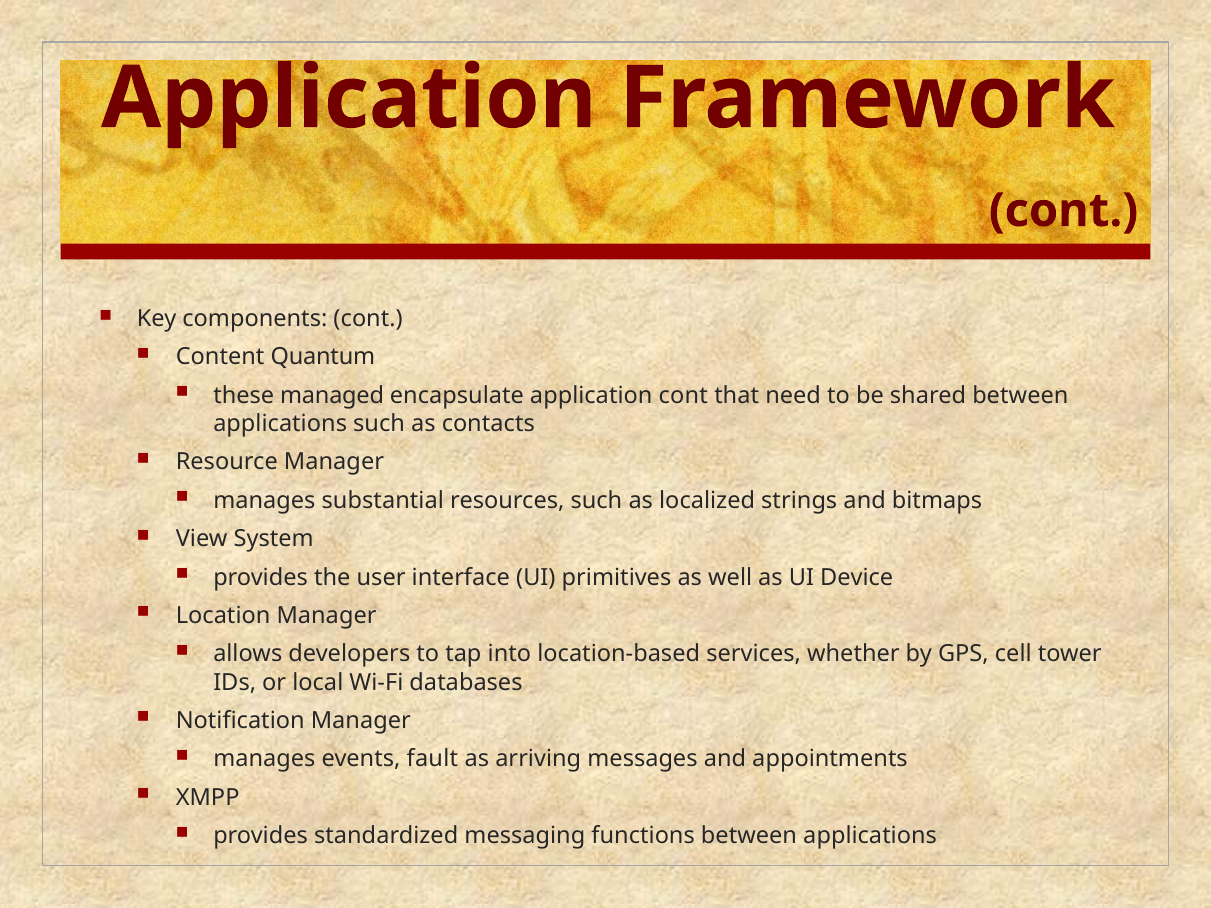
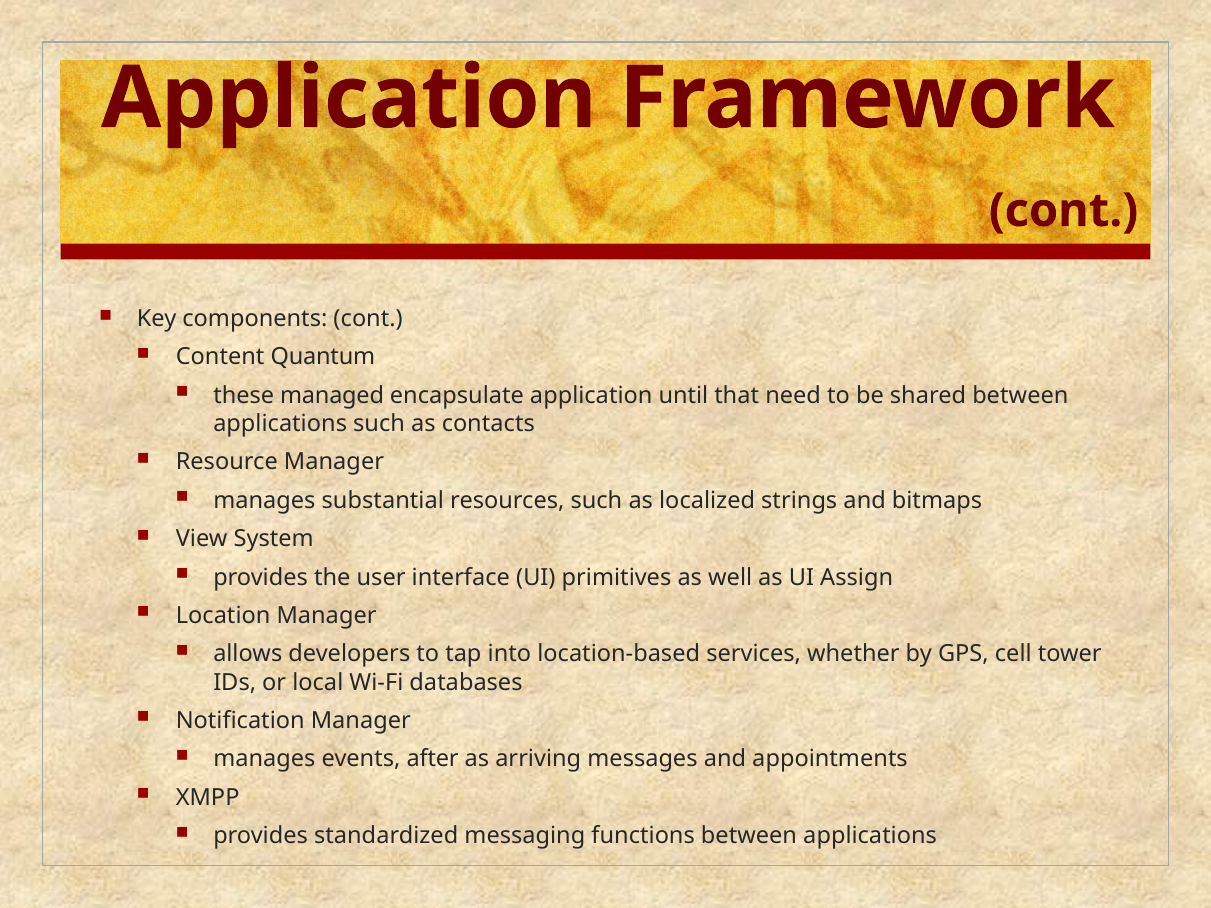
application cont: cont -> until
Device: Device -> Assign
fault: fault -> after
